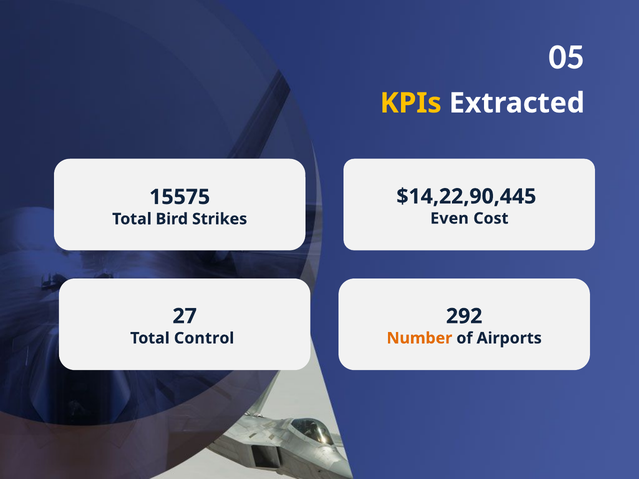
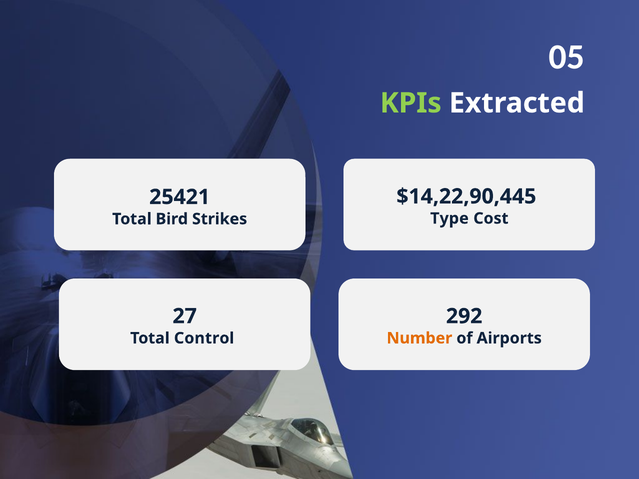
KPIs colour: yellow -> light green
15575: 15575 -> 25421
Even: Even -> Type
